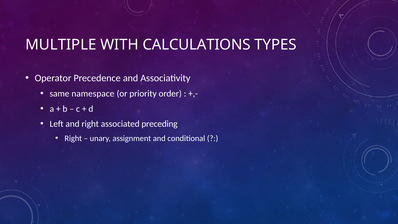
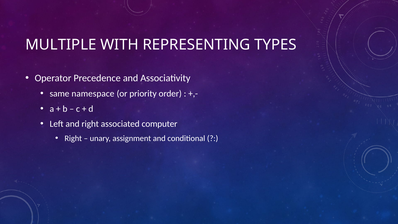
CALCULATIONS: CALCULATIONS -> REPRESENTING
preceding: preceding -> computer
